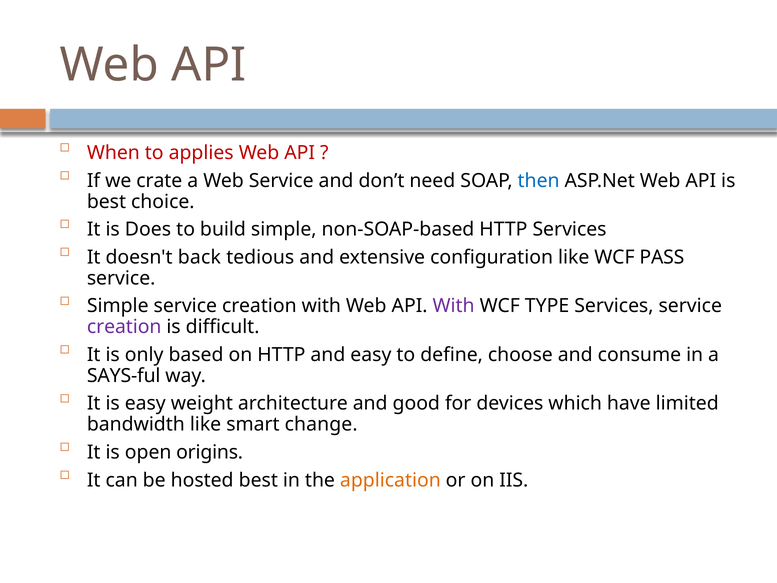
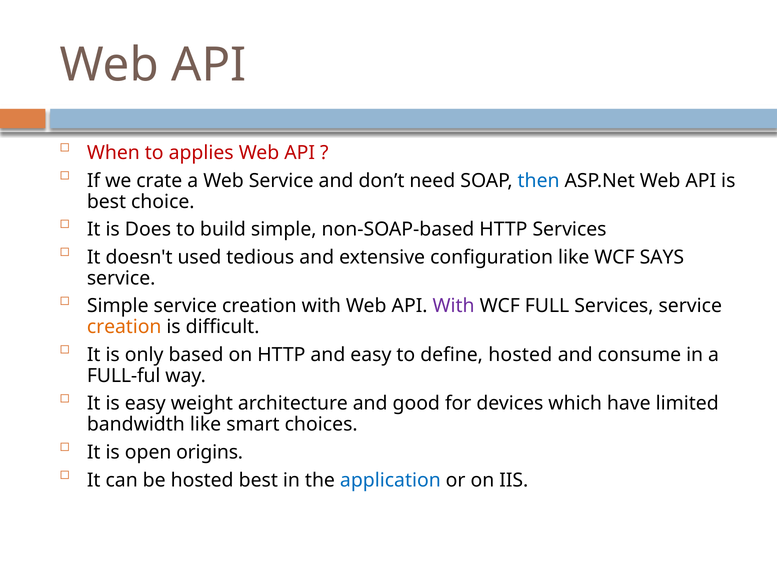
back: back -> used
PASS: PASS -> SAYS
TYPE: TYPE -> FULL
creation at (124, 327) colour: purple -> orange
define choose: choose -> hosted
SAYS-ful: SAYS-ful -> FULL-ful
change: change -> choices
application colour: orange -> blue
